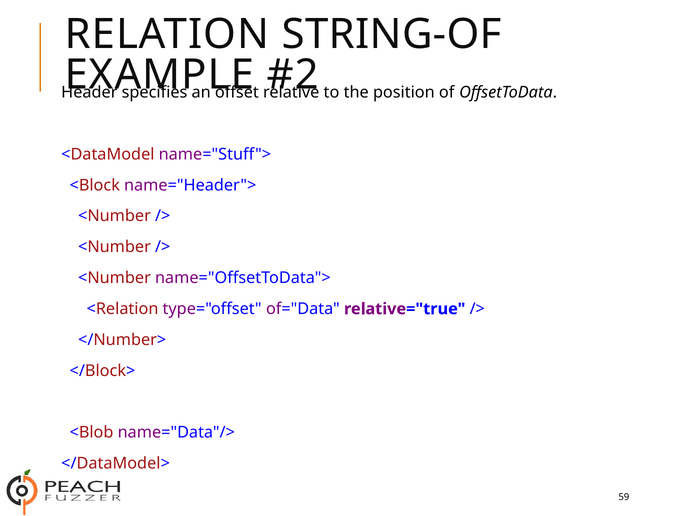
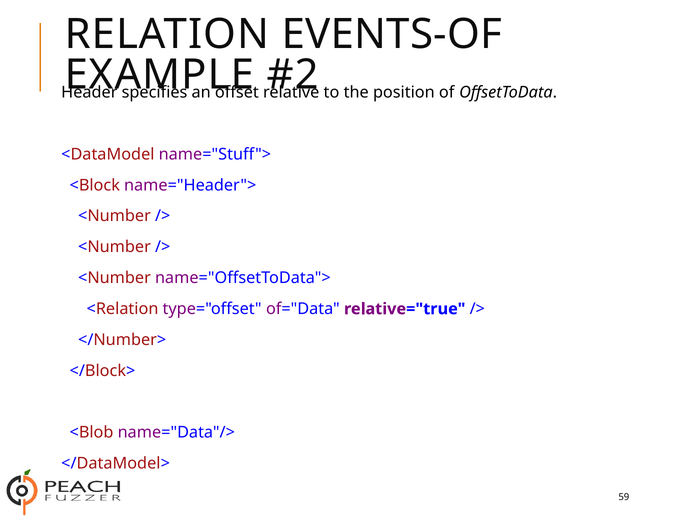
STRING-OF: STRING-OF -> EVENTS-OF
